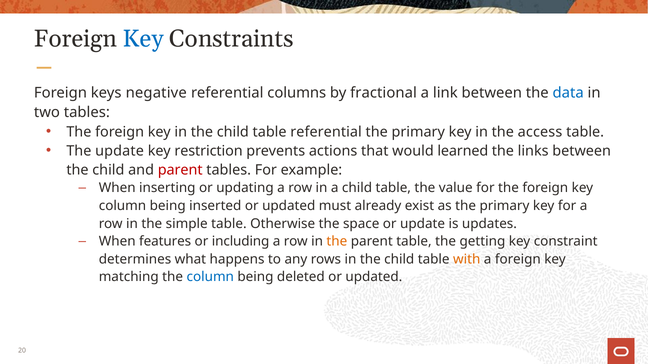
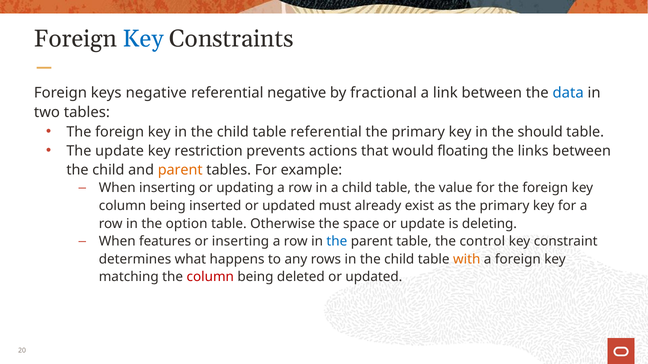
referential columns: columns -> negative
access: access -> should
learned: learned -> floating
parent at (180, 170) colour: red -> orange
simple: simple -> option
updates: updates -> deleting
or including: including -> inserting
the at (337, 242) colour: orange -> blue
getting: getting -> control
column at (210, 277) colour: blue -> red
